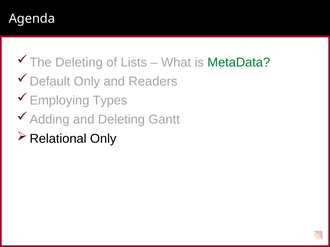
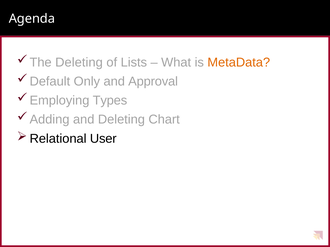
MetaData colour: green -> orange
Readers: Readers -> Approval
Gantt: Gantt -> Chart
Only at (103, 139): Only -> User
